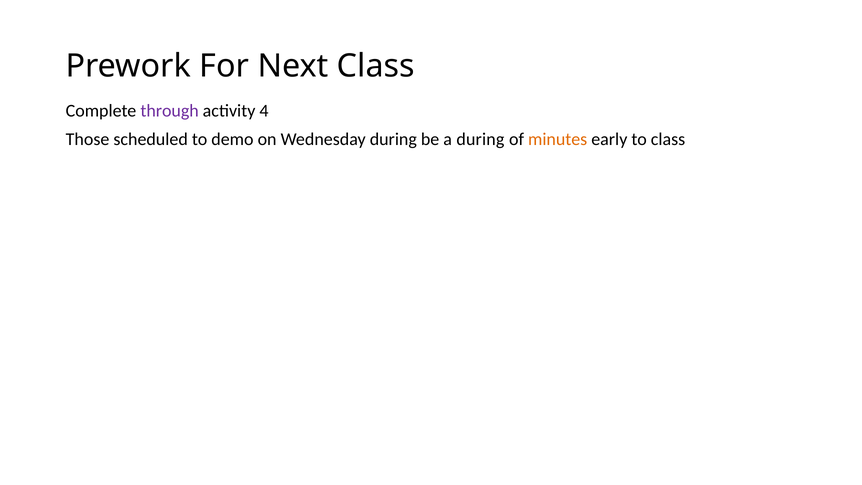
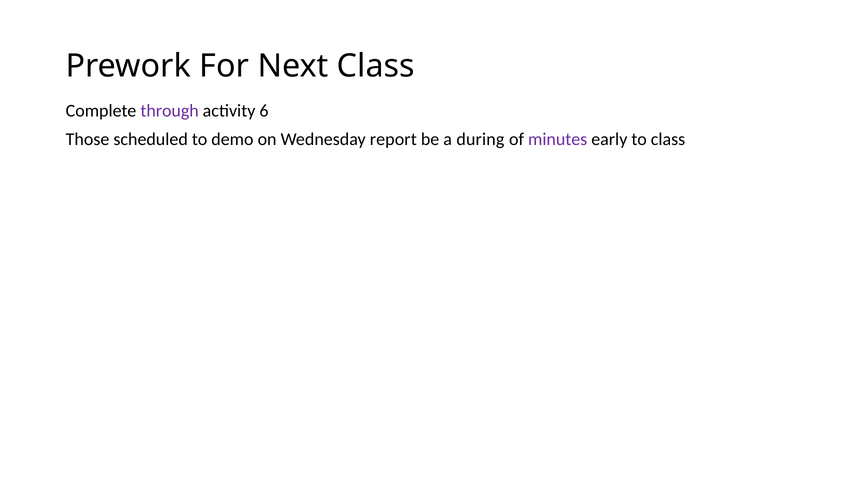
4: 4 -> 6
Wednesday during: during -> report
minutes colour: orange -> purple
